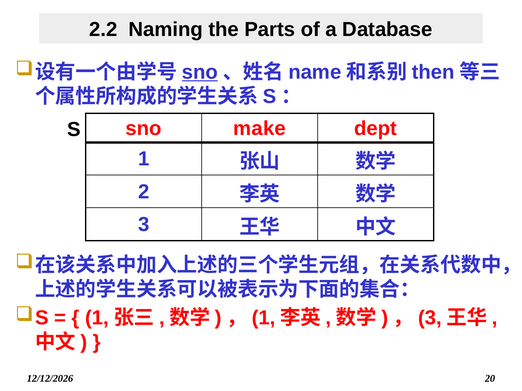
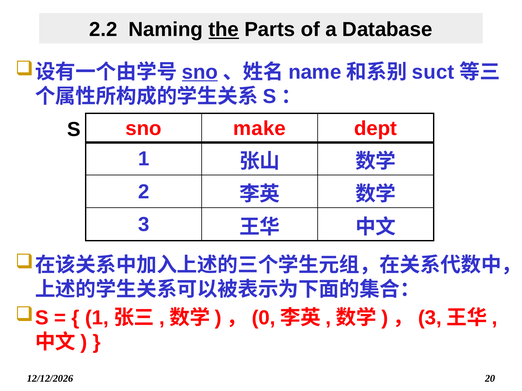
the underline: none -> present
then: then -> suct
1 at (264, 318): 1 -> 0
